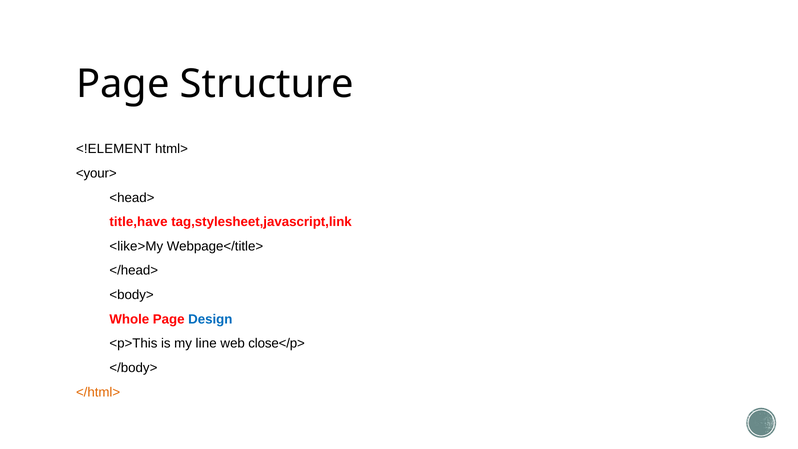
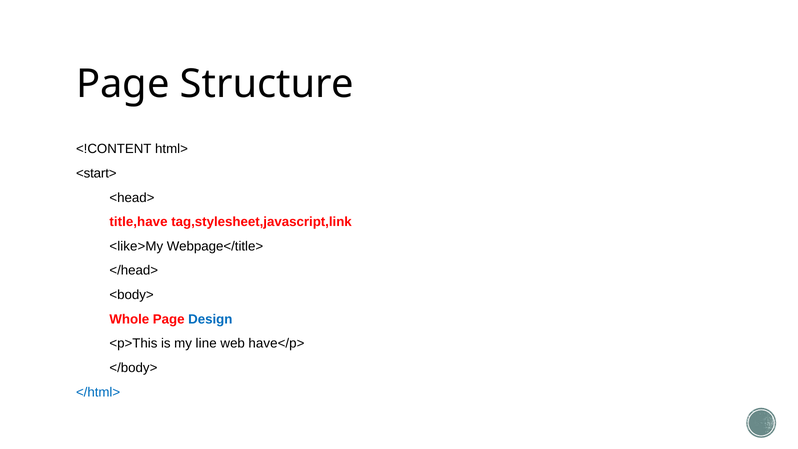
<!ELEMENT: <!ELEMENT -> <!CONTENT
<your>: <your> -> <start>
close</p>: close</p> -> have</p>
</html> colour: orange -> blue
